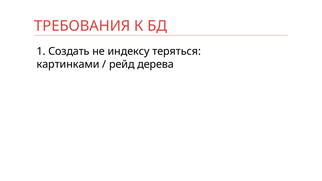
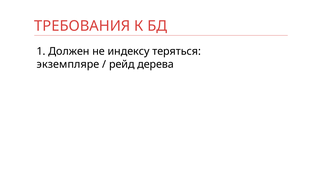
Создать: Создать -> Должен
картинками: картинками -> экземпляре
